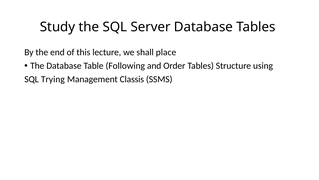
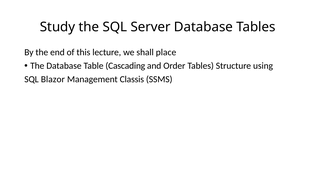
Following: Following -> Cascading
Trying: Trying -> Blazor
